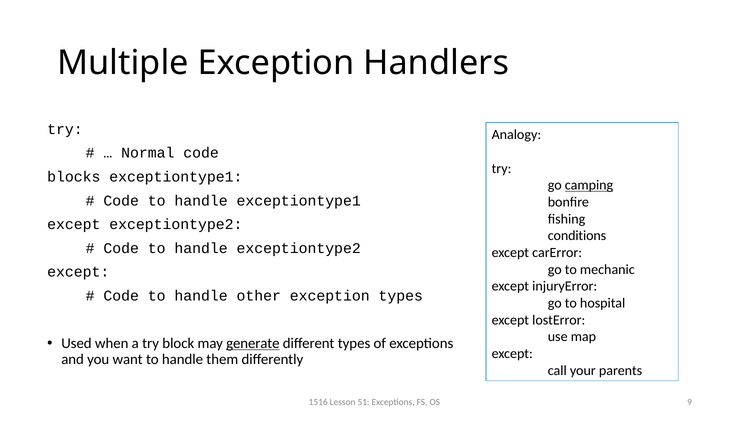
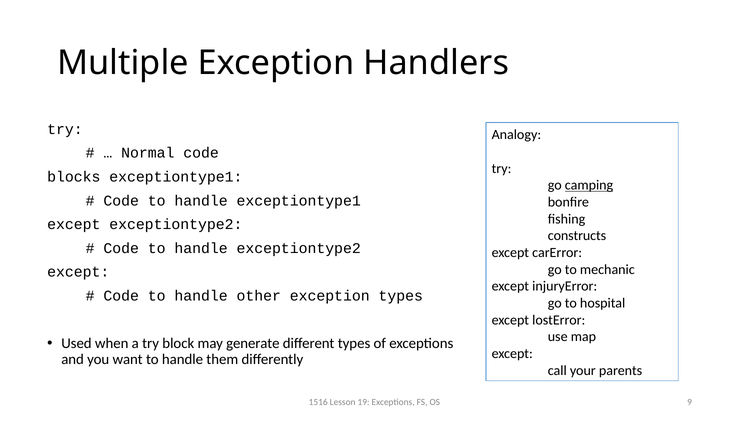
conditions: conditions -> constructs
generate underline: present -> none
51: 51 -> 19
